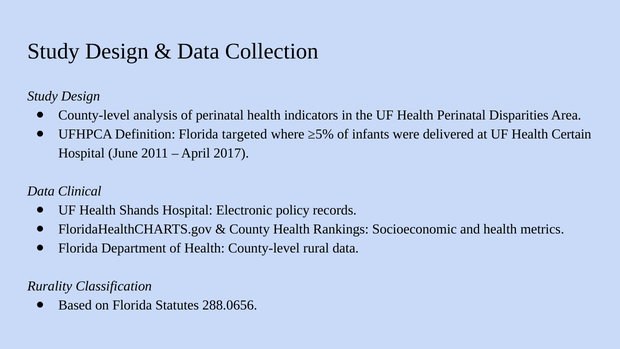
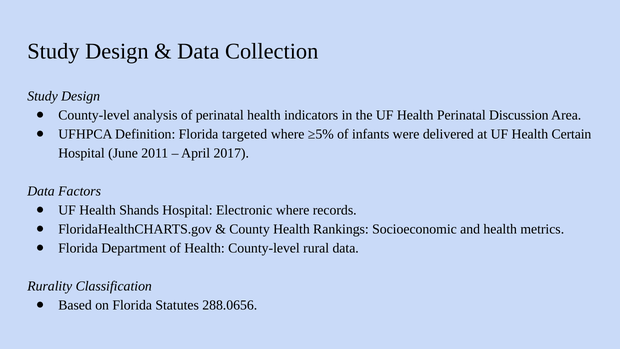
Disparities: Disparities -> Discussion
Clinical: Clinical -> Factors
Electronic policy: policy -> where
